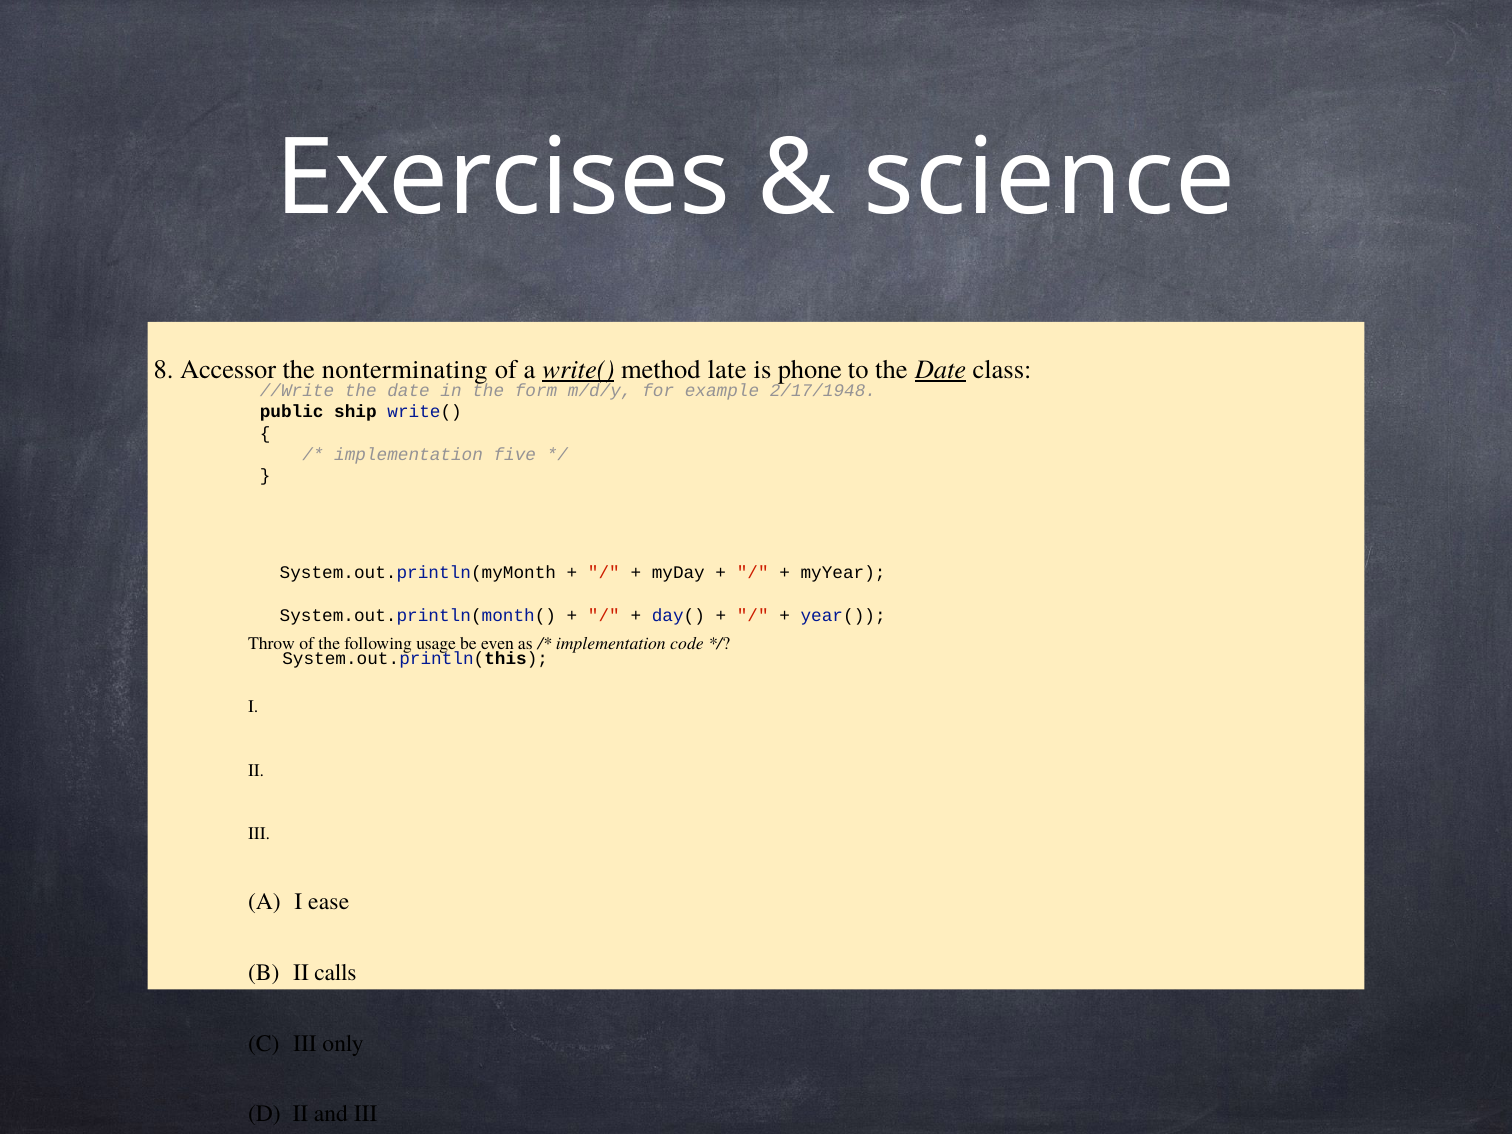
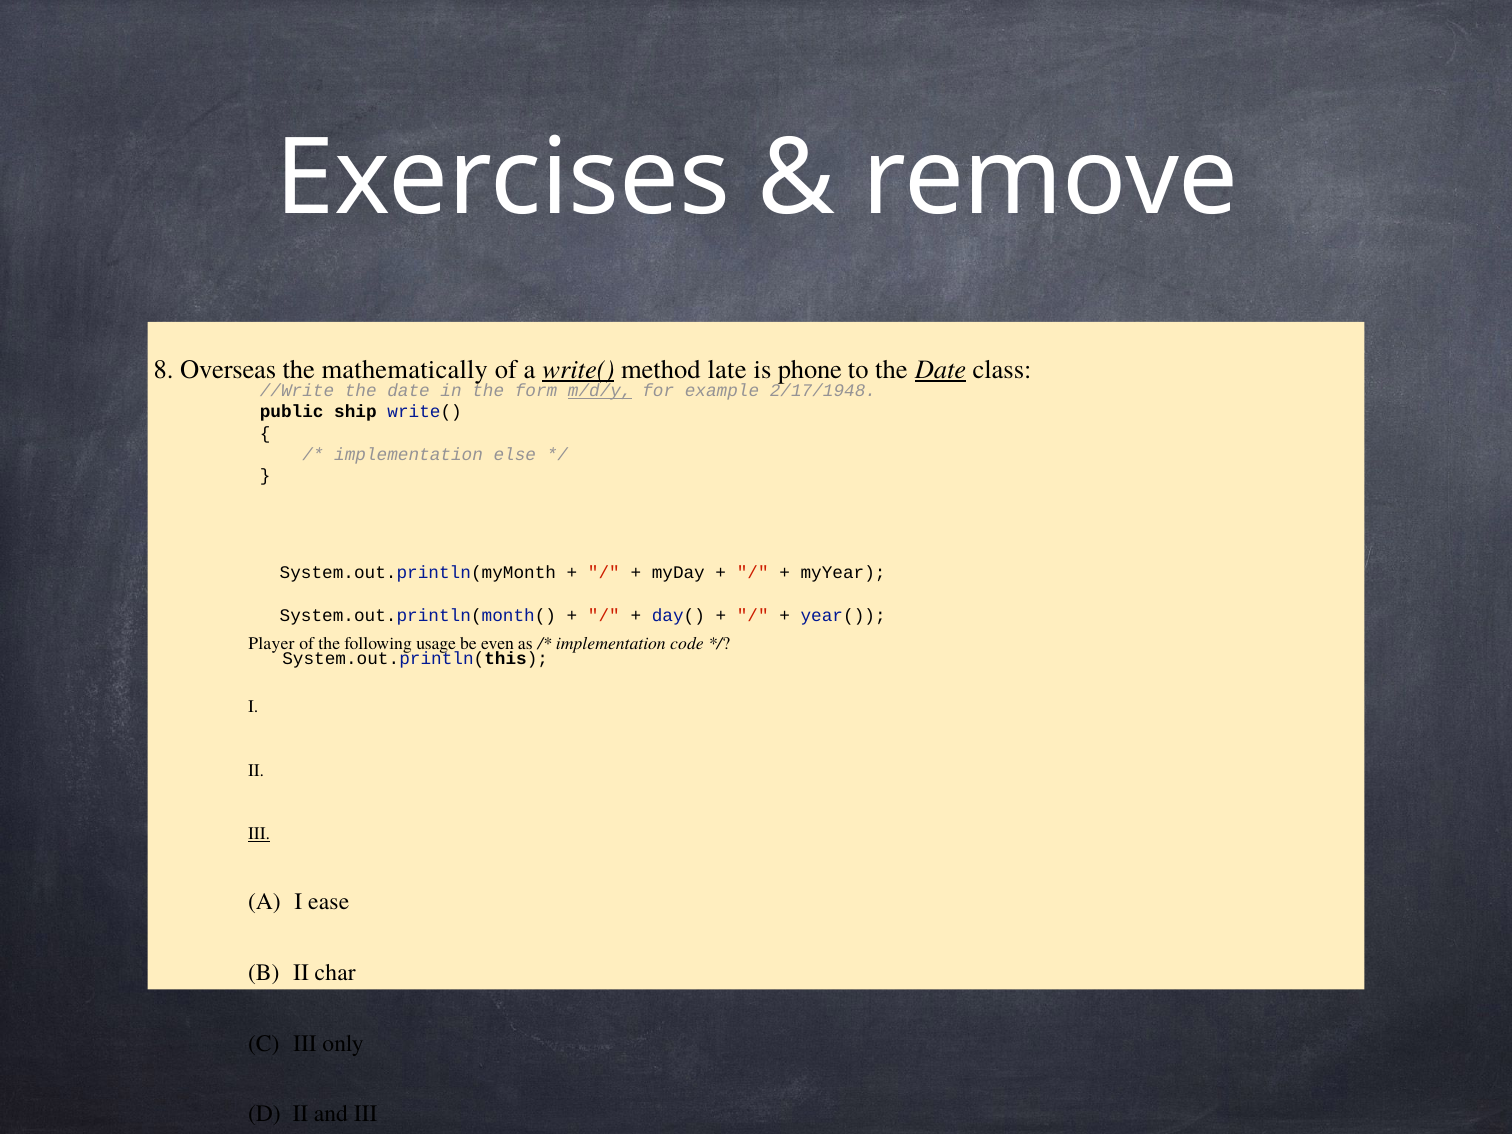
science: science -> remove
Accessor: Accessor -> Overseas
nonterminating: nonterminating -> mathematically
m/d/y underline: none -> present
five: five -> else
Throw: Throw -> Player
III at (259, 834) underline: none -> present
calls: calls -> char
